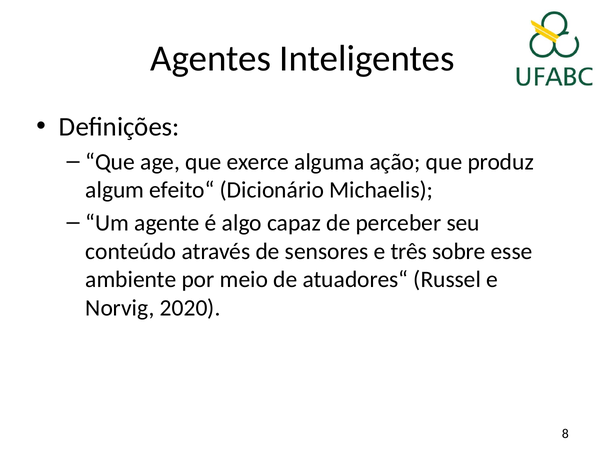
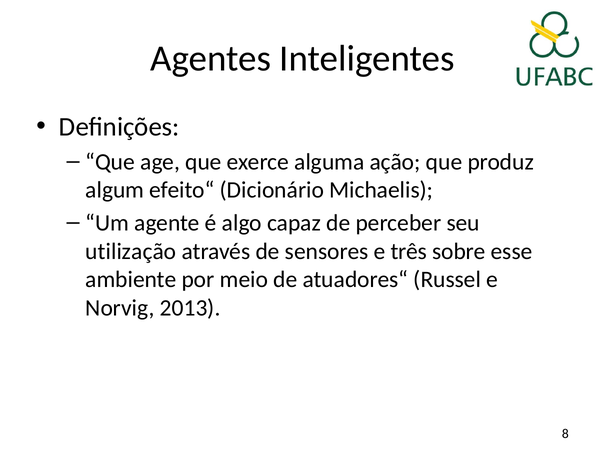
conteúdo: conteúdo -> utilização
2020: 2020 -> 2013
